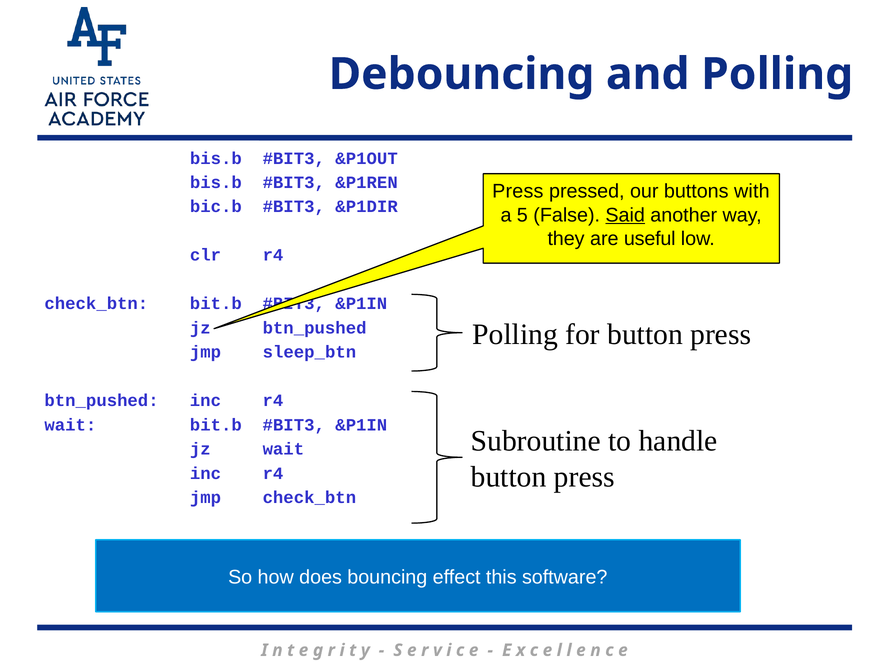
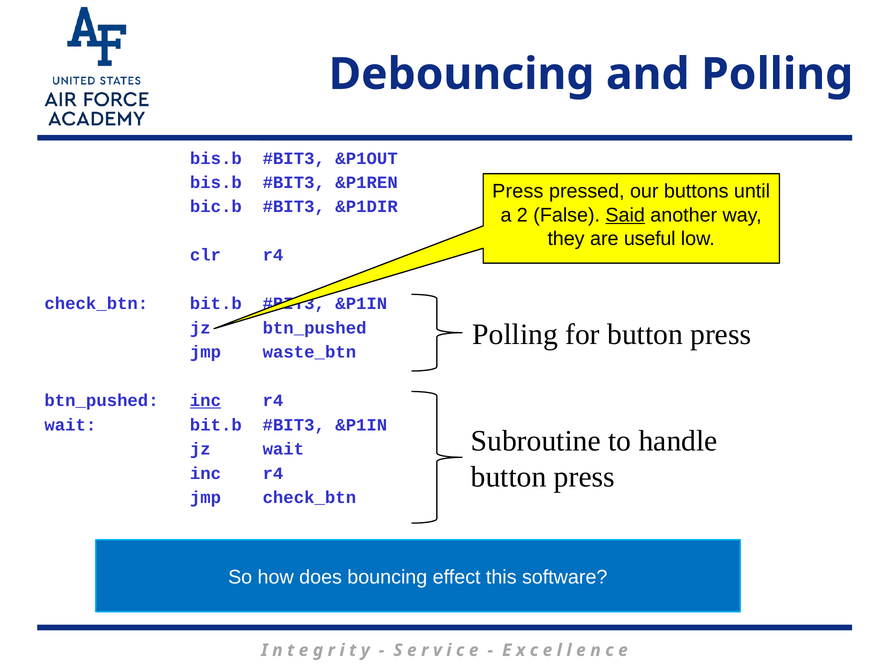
with: with -> until
5: 5 -> 2
sleep_btn: sleep_btn -> waste_btn
inc at (205, 400) underline: none -> present
